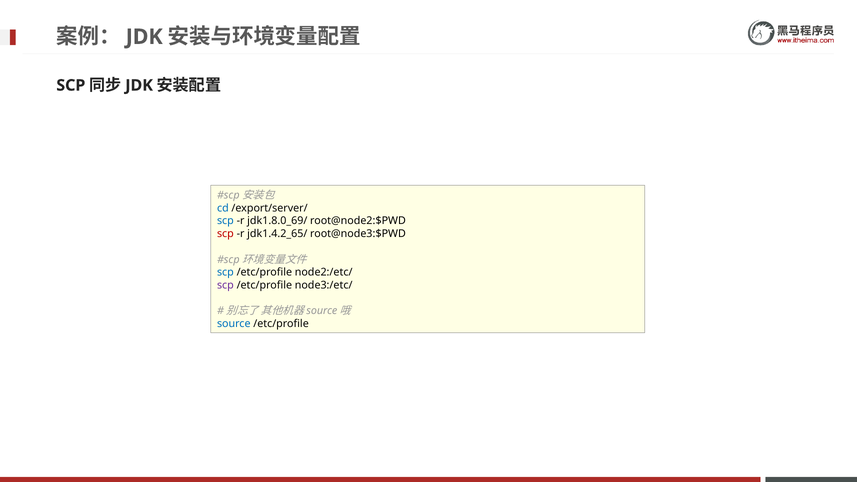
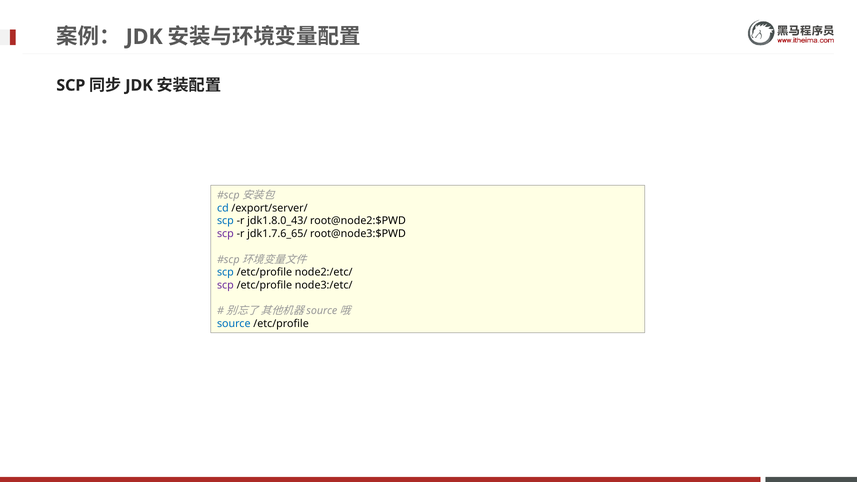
jdk1.8.0_69/: jdk1.8.0_69/ -> jdk1.8.0_43/
scp at (225, 234) colour: red -> purple
jdk1.4.2_65/: jdk1.4.2_65/ -> jdk1.7.6_65/
